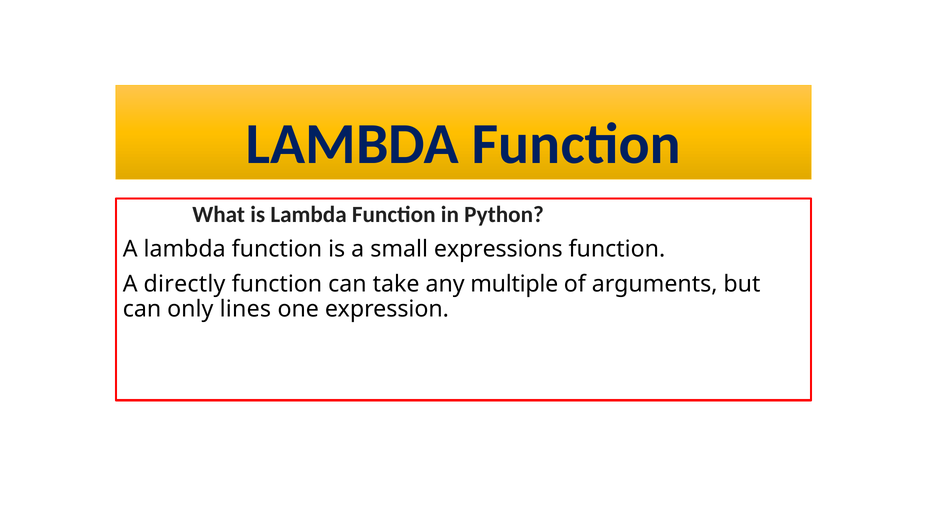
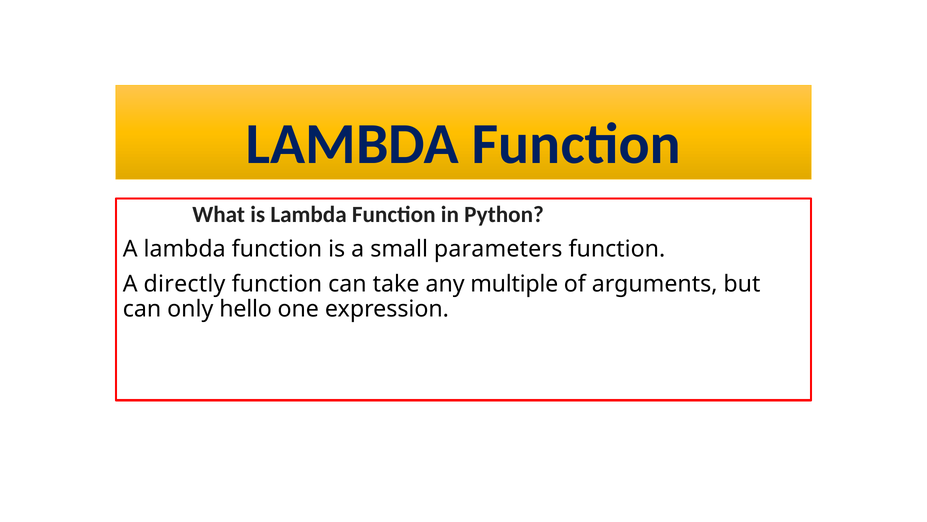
expressions: expressions -> parameters
lines: lines -> hello
